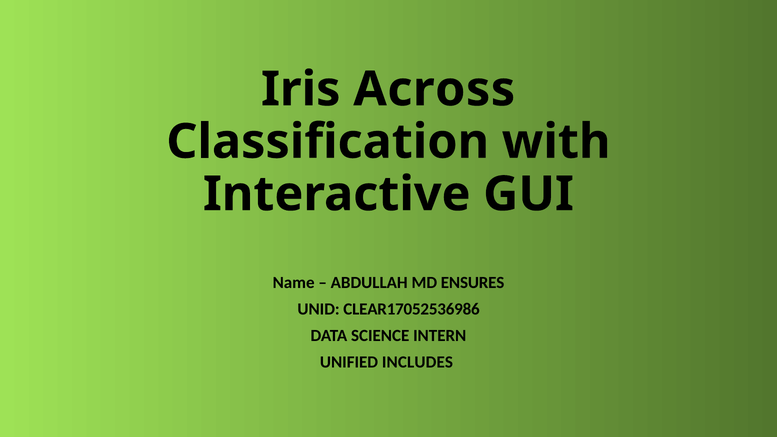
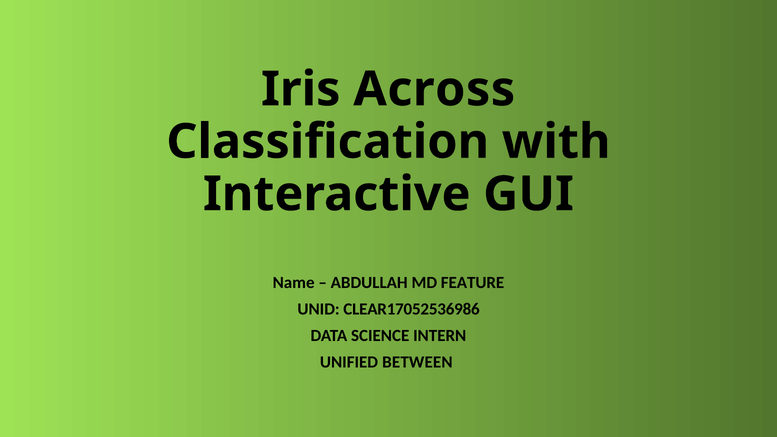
ENSURES: ENSURES -> FEATURE
INCLUDES: INCLUDES -> BETWEEN
